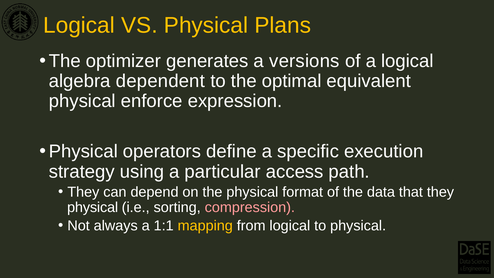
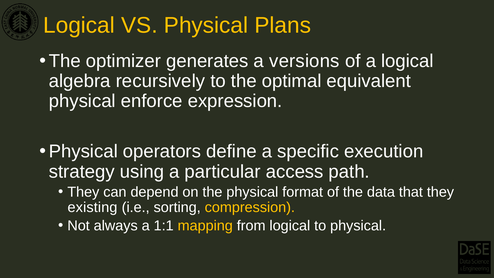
dependent: dependent -> recursively
physical at (93, 207): physical -> existing
compression colour: pink -> yellow
